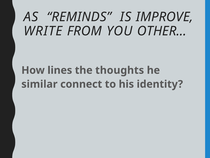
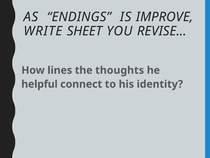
REMINDS: REMINDS -> ENDINGS
FROM: FROM -> SHEET
OTHER…: OTHER… -> REVISE…
similar: similar -> helpful
